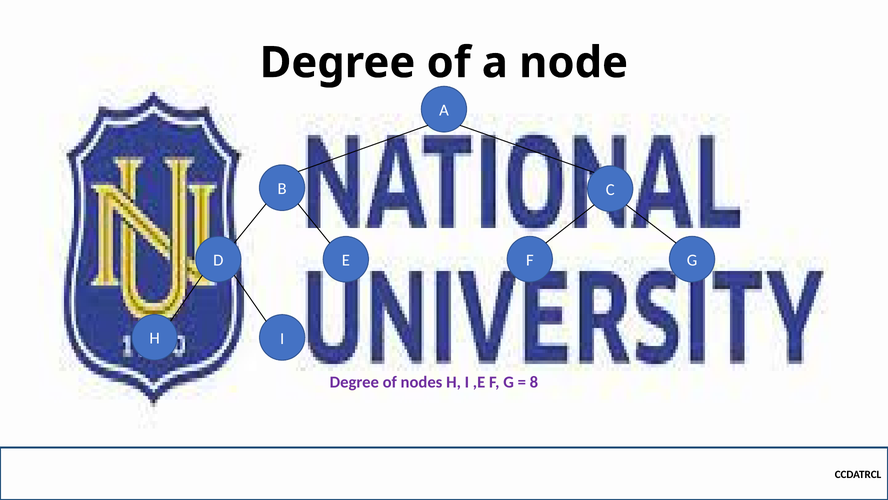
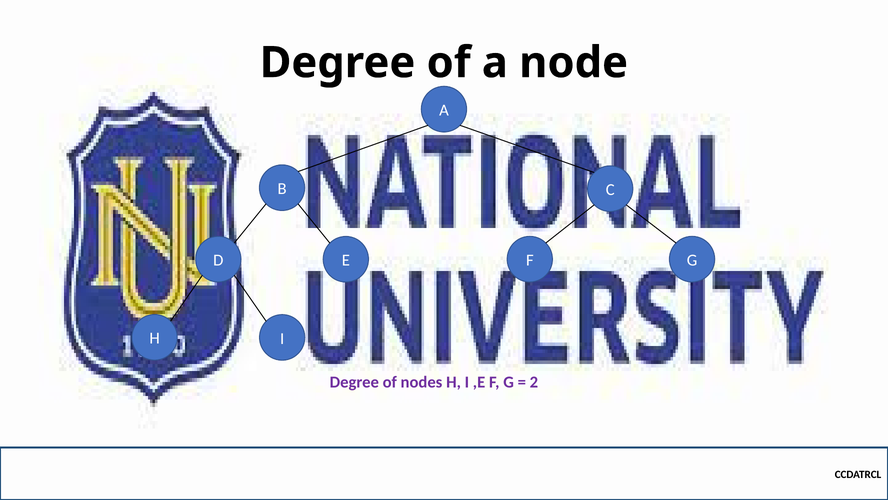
8: 8 -> 2
